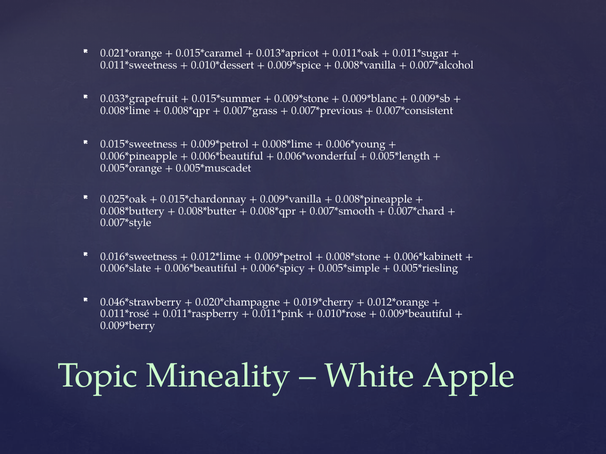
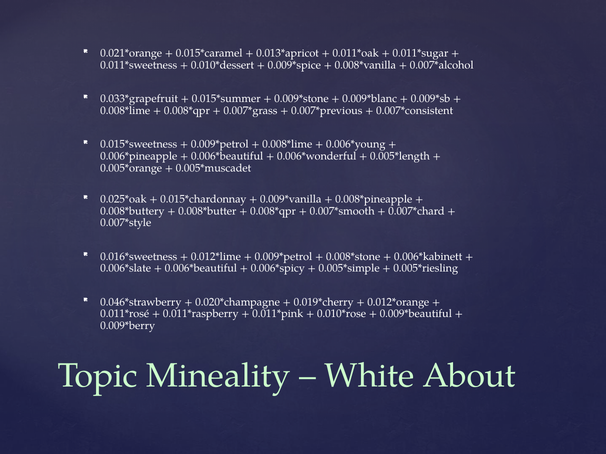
Apple: Apple -> About
